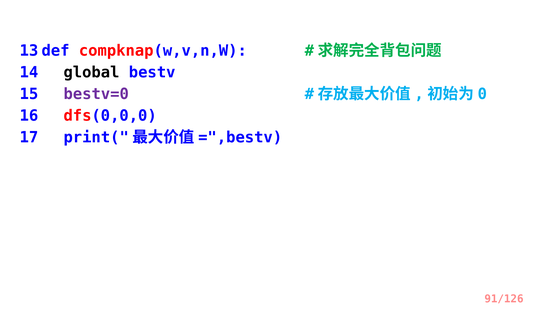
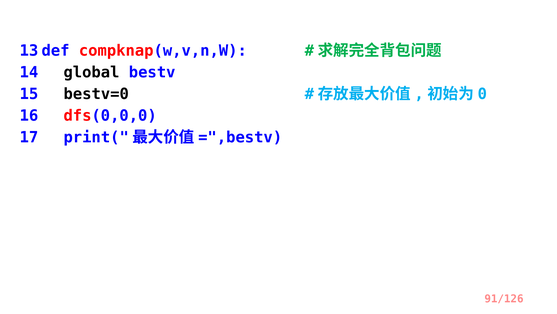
bestv=0 colour: purple -> black
